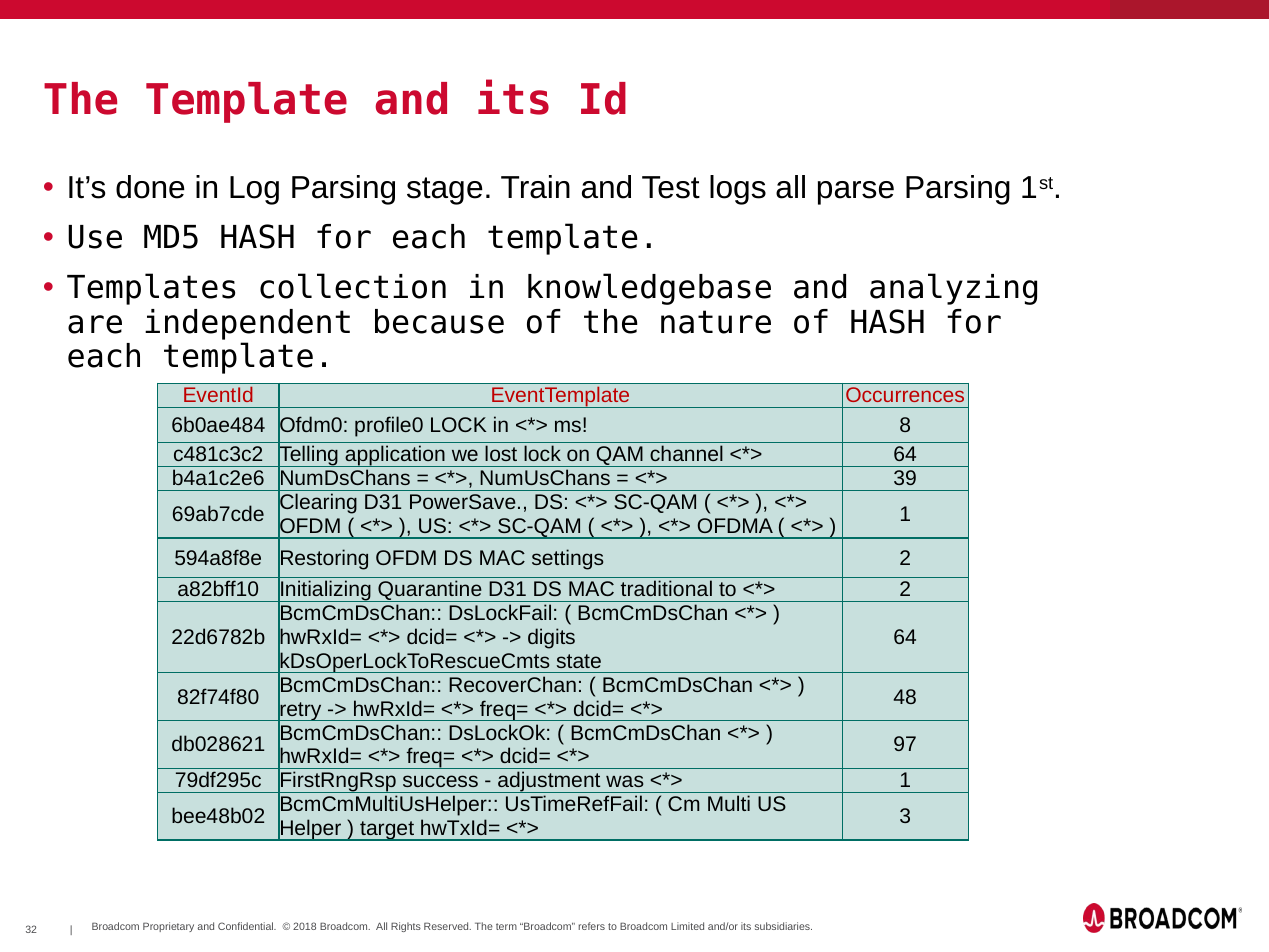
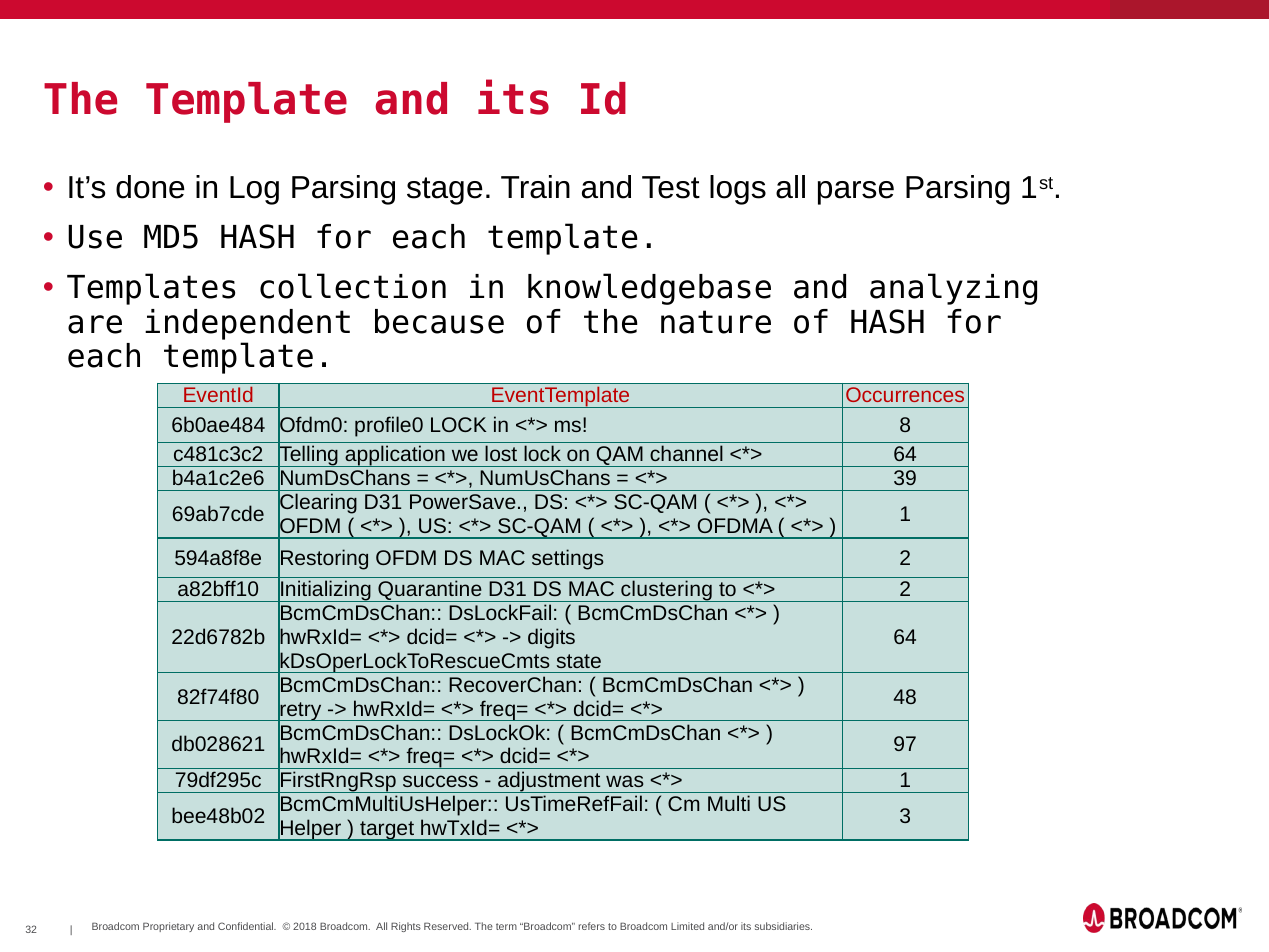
traditional: traditional -> clustering
